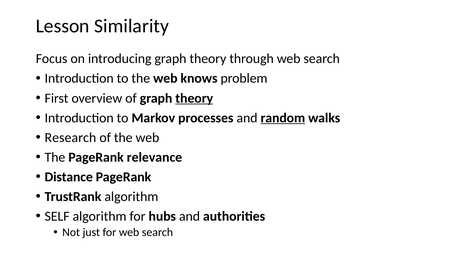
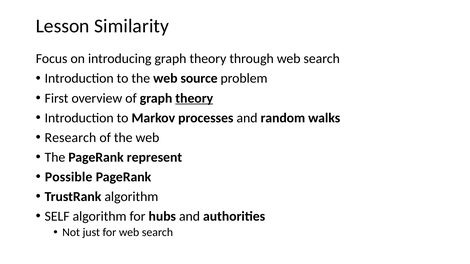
knows: knows -> source
random underline: present -> none
relevance: relevance -> represent
Distance: Distance -> Possible
